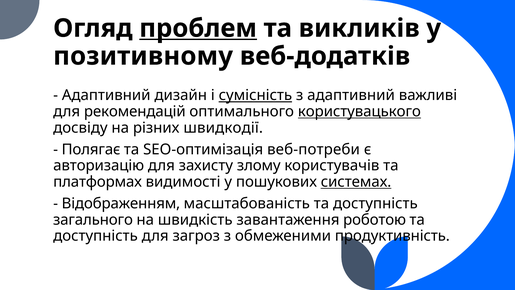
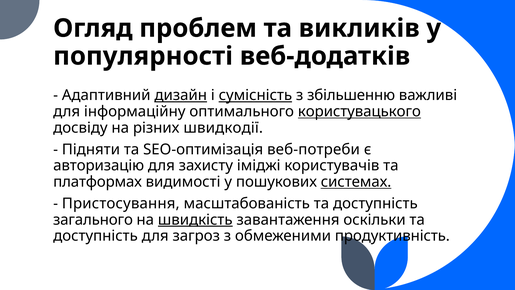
проблем underline: present -> none
позитивному: позитивному -> популярності
дизайн underline: none -> present
з адаптивний: адаптивний -> збільшенню
рекомендацій: рекомендацій -> інформаційну
Полягає: Полягає -> Підняти
злому: злому -> іміджі
Відображенням: Відображенням -> Пристосування
швидкість underline: none -> present
роботою: роботою -> оскільки
